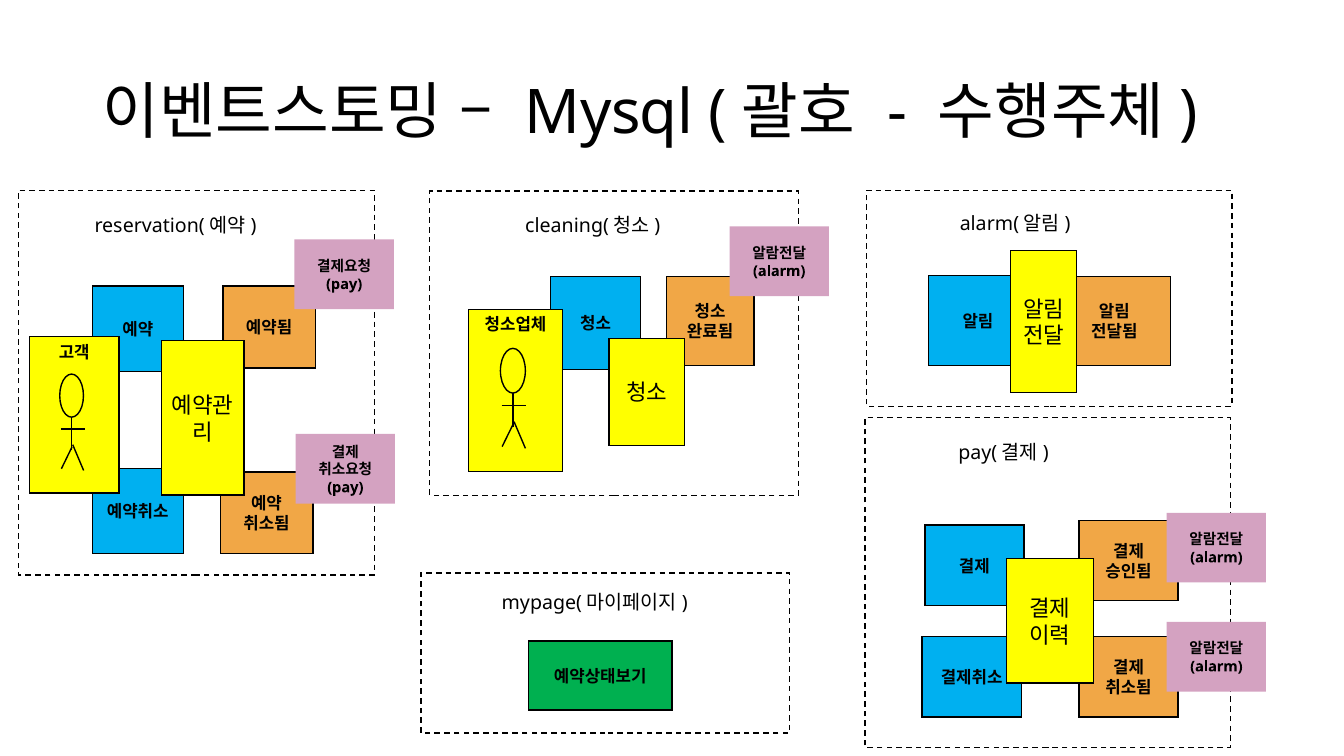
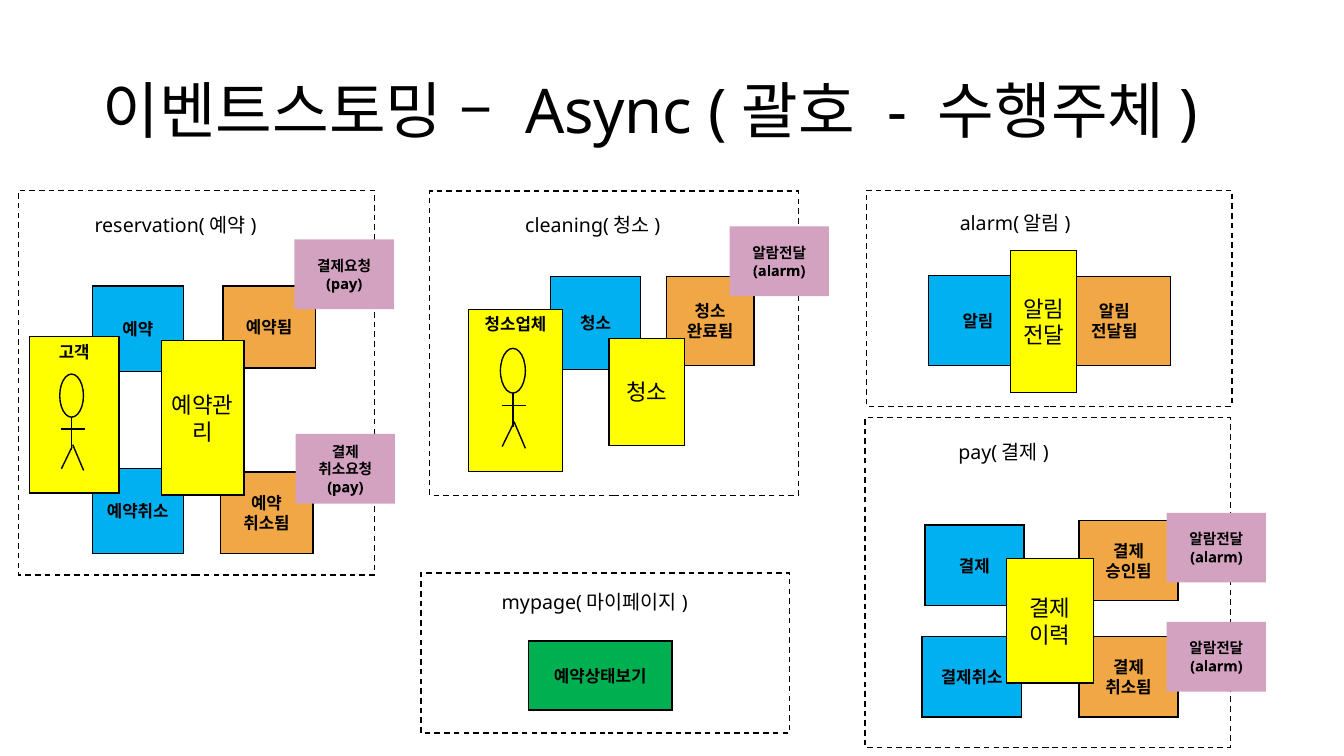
Mysql: Mysql -> Async
